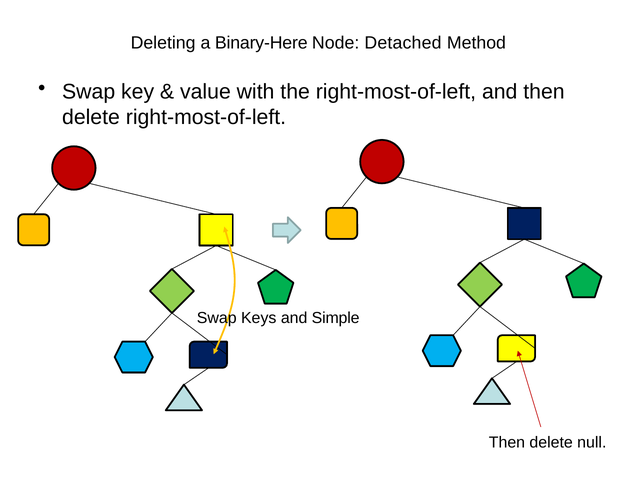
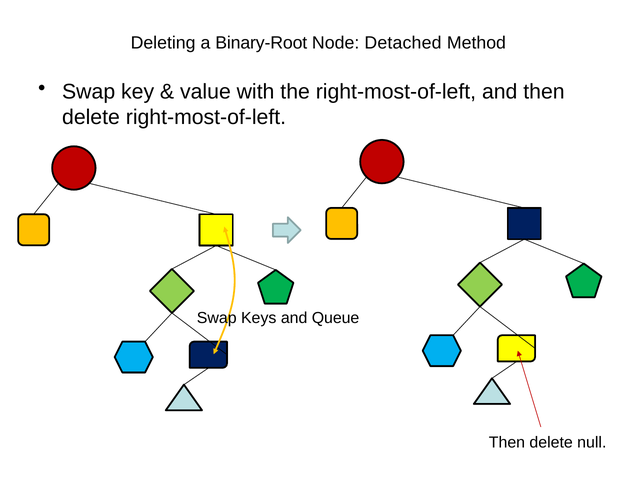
Binary-Here: Binary-Here -> Binary-Root
Simple: Simple -> Queue
